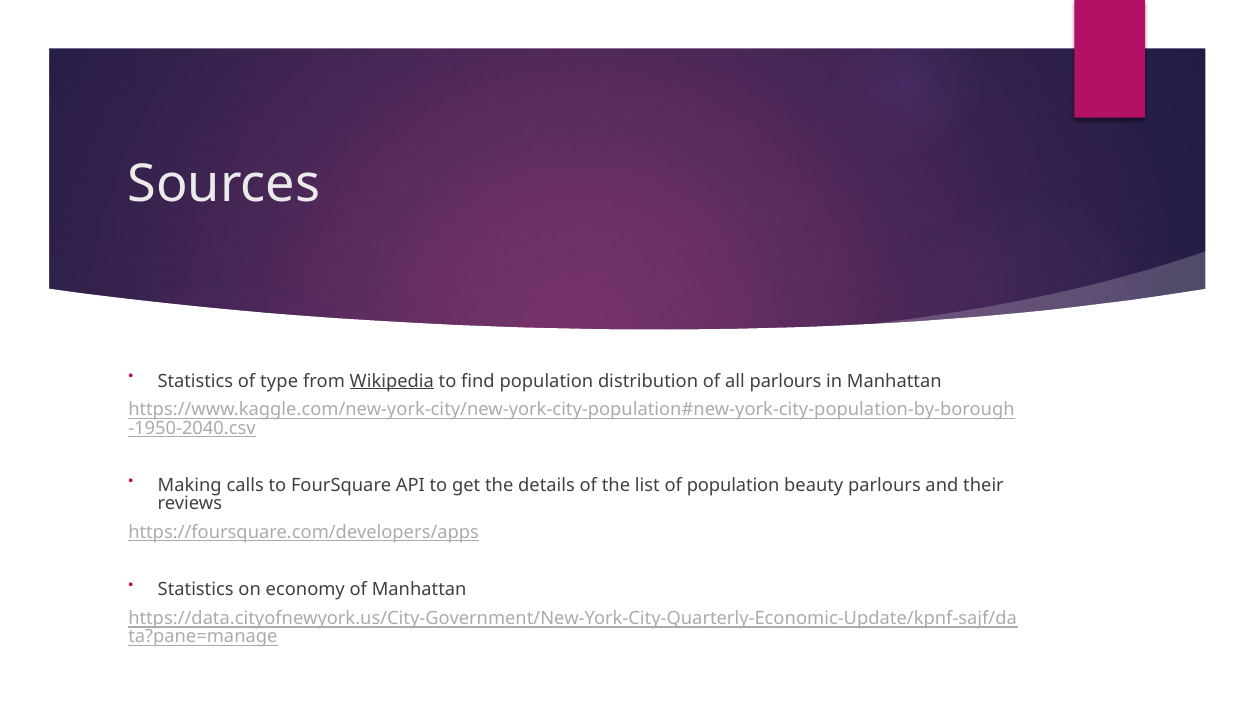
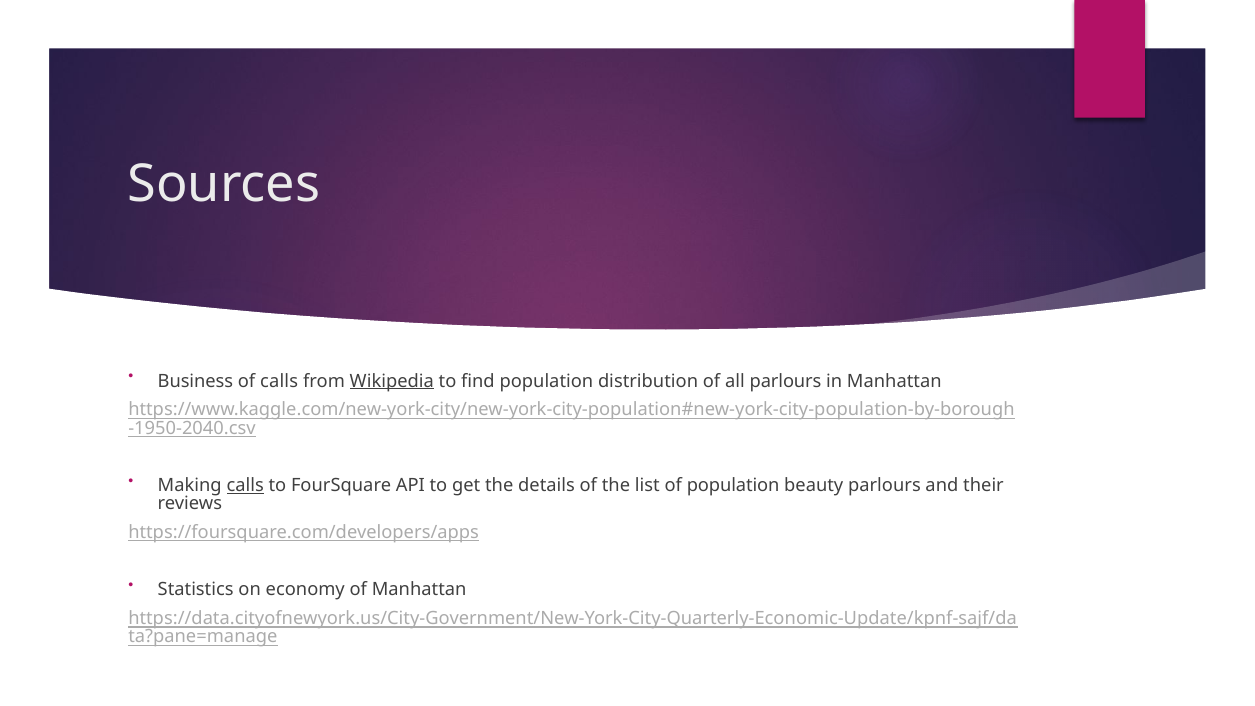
Statistics at (195, 381): Statistics -> Business
of type: type -> calls
calls at (245, 486) underline: none -> present
